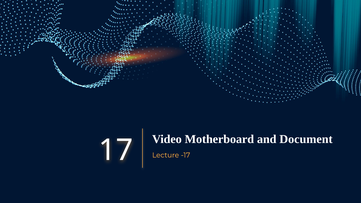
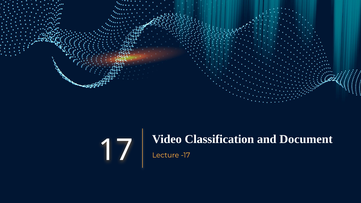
Motherboard: Motherboard -> Classification
